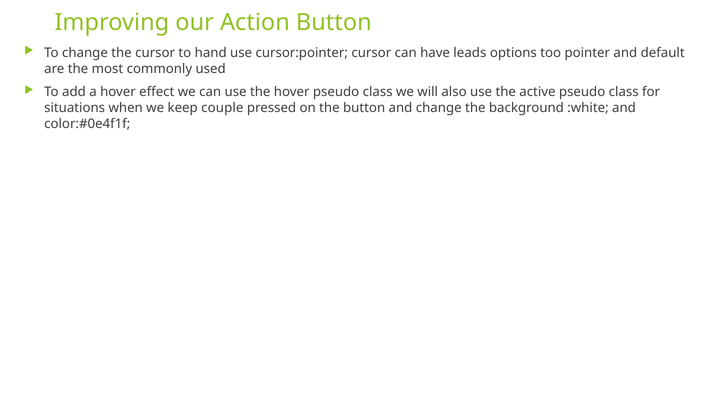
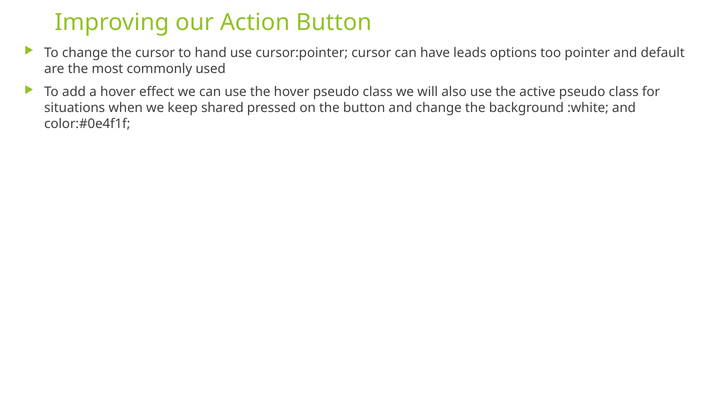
couple: couple -> shared
